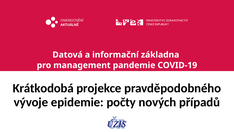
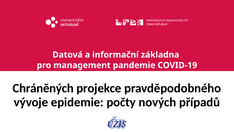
Krátkodobá: Krátkodobá -> Chráněných
